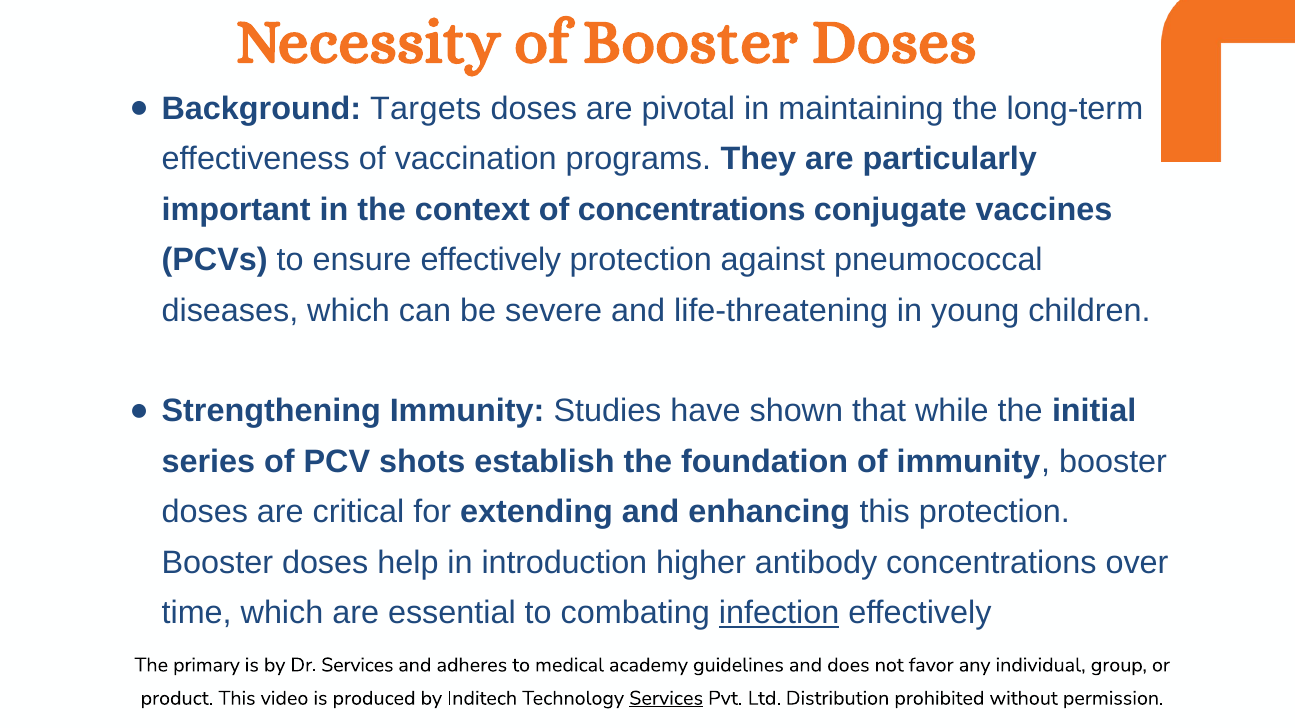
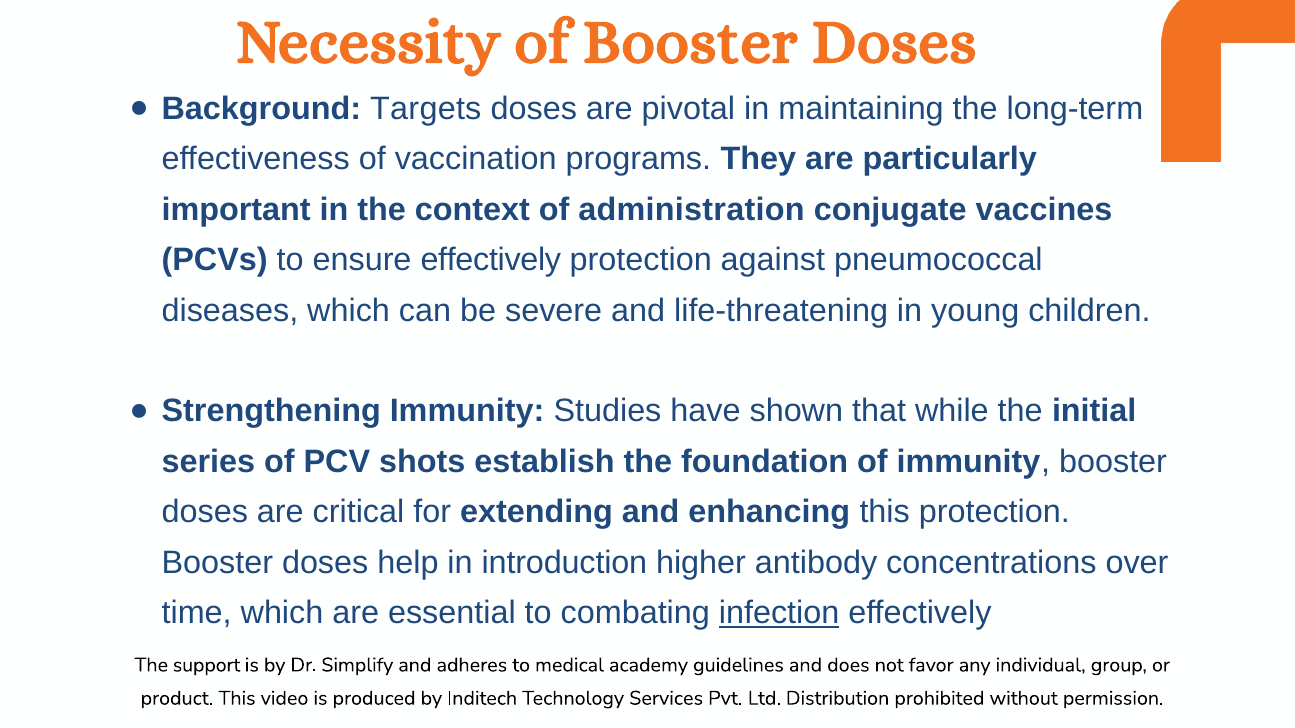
of concentrations: concentrations -> administration
primary: primary -> support
Dr Services: Services -> Simplify
Services at (666, 699) underline: present -> none
